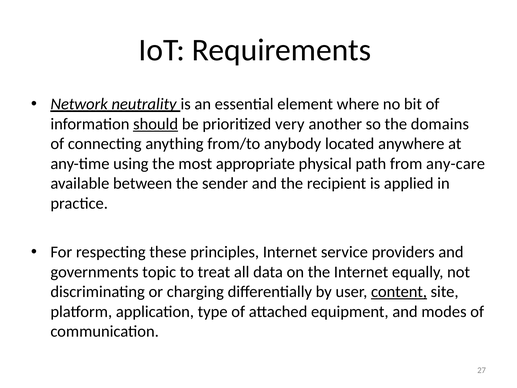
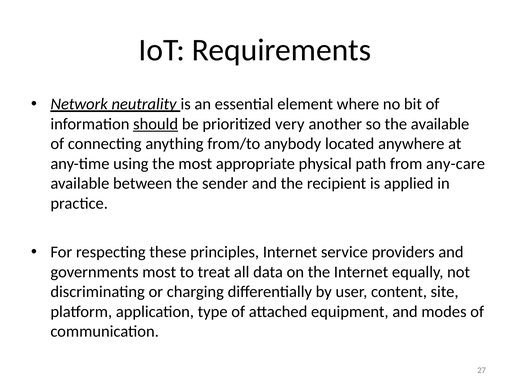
the domains: domains -> available
governments topic: topic -> most
content underline: present -> none
